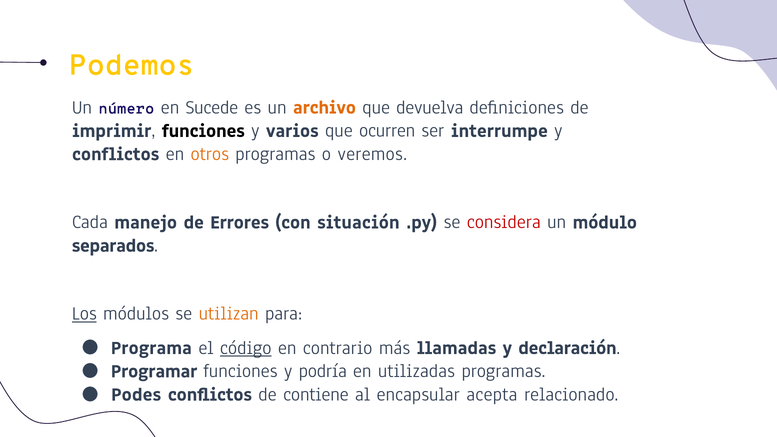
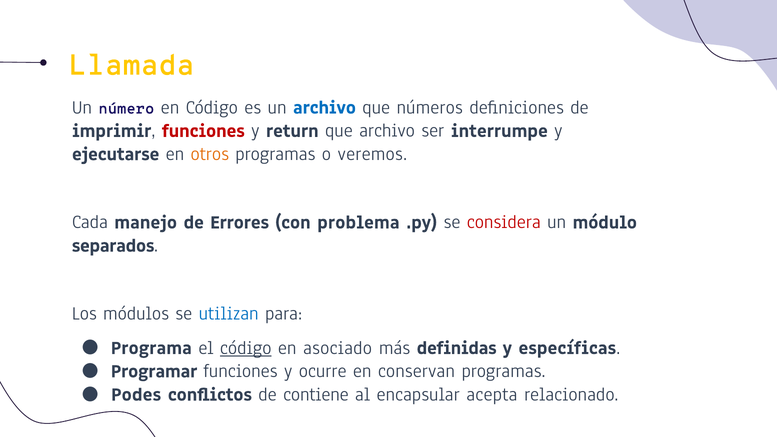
Podemos: Podemos -> Llamada
en Sucede: Sucede -> Código
archivo at (324, 107) colour: orange -> blue
devuelva: devuelva -> números
funciones at (203, 131) colour: black -> red
varios: varios -> return
que ocurren: ocurren -> archivo
conflictos at (116, 154): conflictos -> ejecutarse
situación: situación -> problema
Los underline: present -> none
utilizan colour: orange -> blue
contrario: contrario -> asociado
llamadas: llamadas -> definidas
declaración: declaración -> específicas
podría: podría -> ocurre
utilizadas: utilizadas -> conservan
